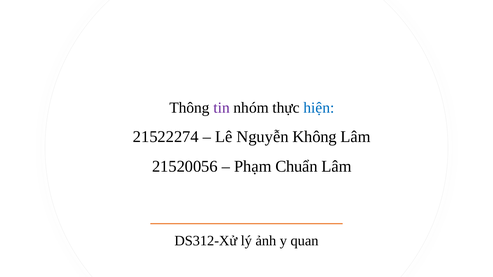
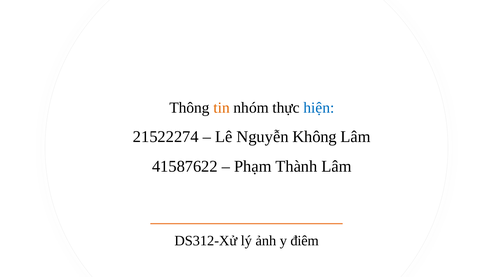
tin colour: purple -> orange
21520056: 21520056 -> 41587622
Chuẩn: Chuẩn -> Thành
quan: quan -> điêm
